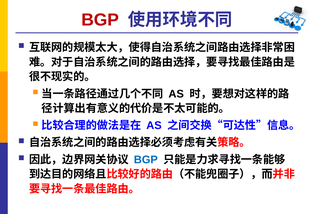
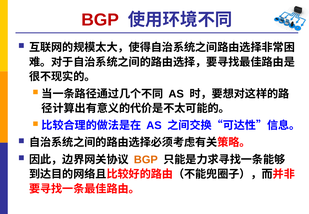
BGP at (146, 160) colour: blue -> orange
